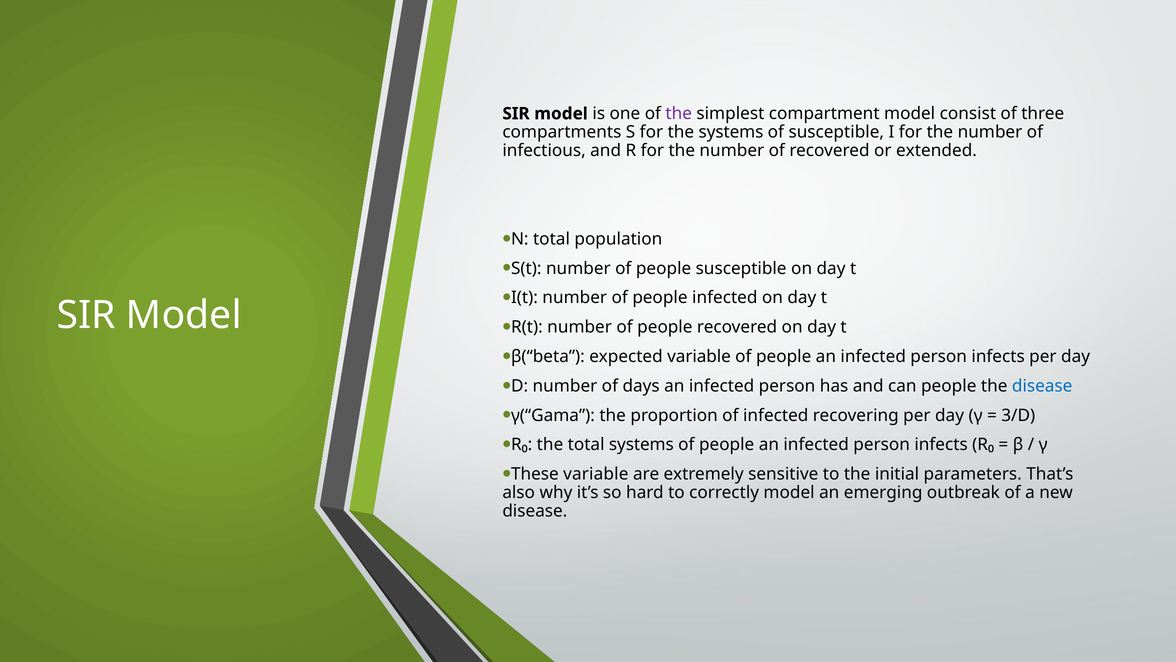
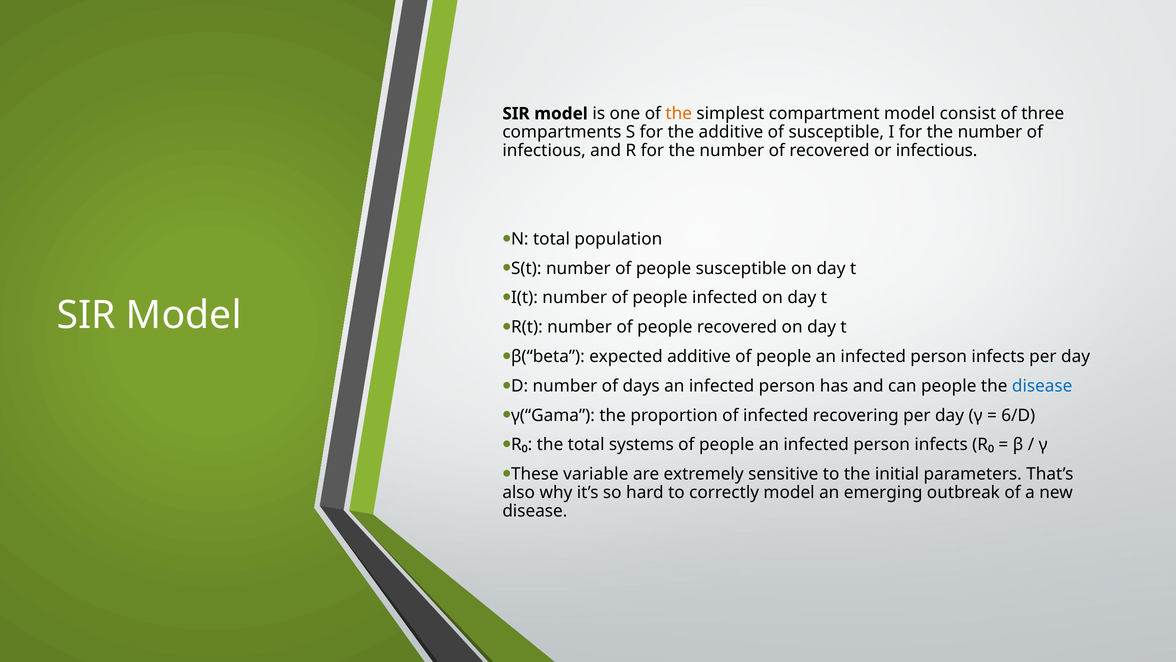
the at (679, 114) colour: purple -> orange
the systems: systems -> additive
or extended: extended -> infectious
expected variable: variable -> additive
3/D: 3/D -> 6/D
